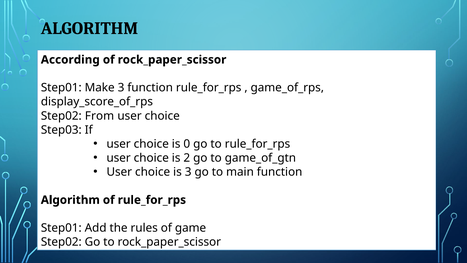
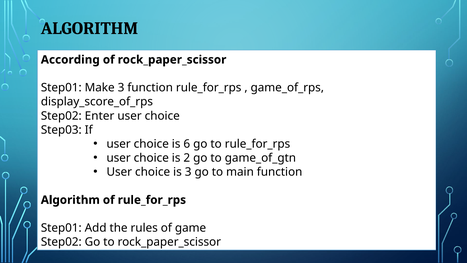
From: From -> Enter
0: 0 -> 6
